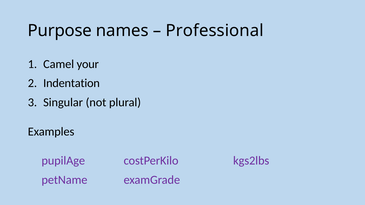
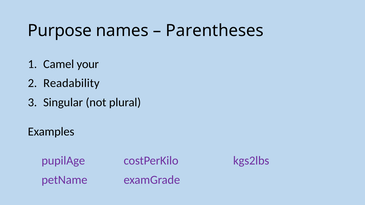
Professional: Professional -> Parentheses
Indentation: Indentation -> Readability
